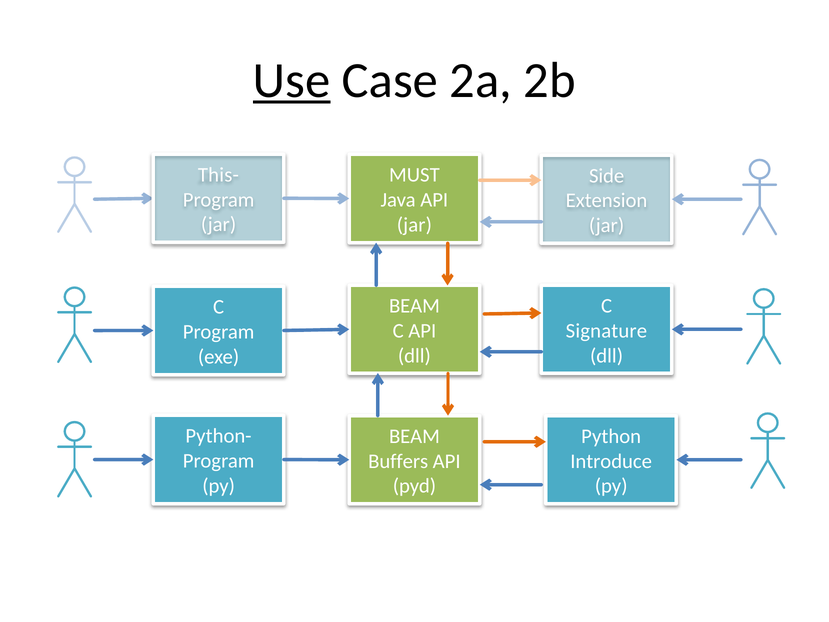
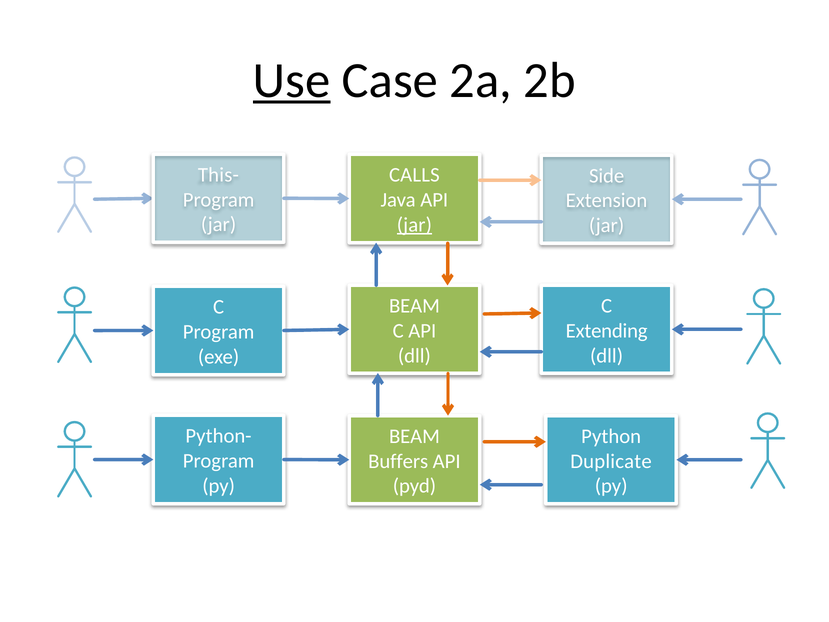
MUST: MUST -> CALLS
jar at (414, 225) underline: none -> present
Signature: Signature -> Extending
Introduce: Introduce -> Duplicate
